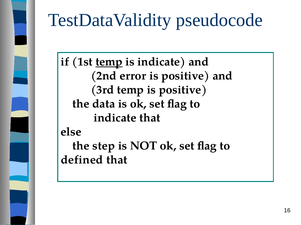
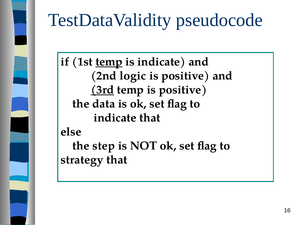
error: error -> logic
3rd underline: none -> present
defined: defined -> strategy
